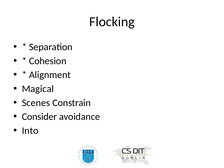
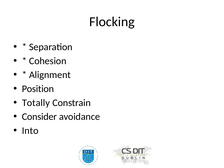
Magical: Magical -> Position
Scenes: Scenes -> Totally
